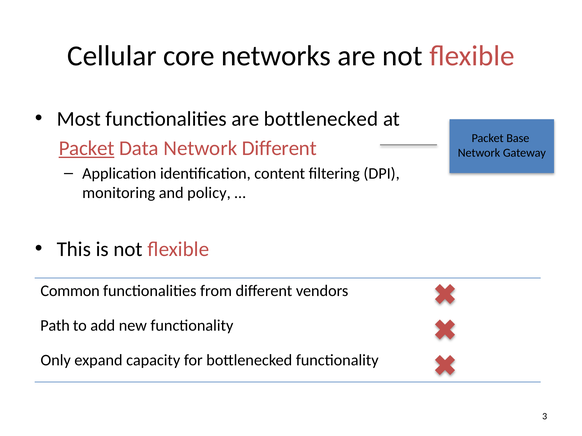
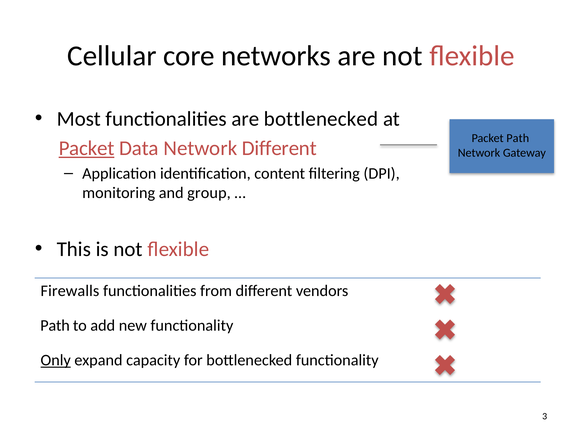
Packet Base: Base -> Path
policy: policy -> group
Common: Common -> Firewalls
Only underline: none -> present
